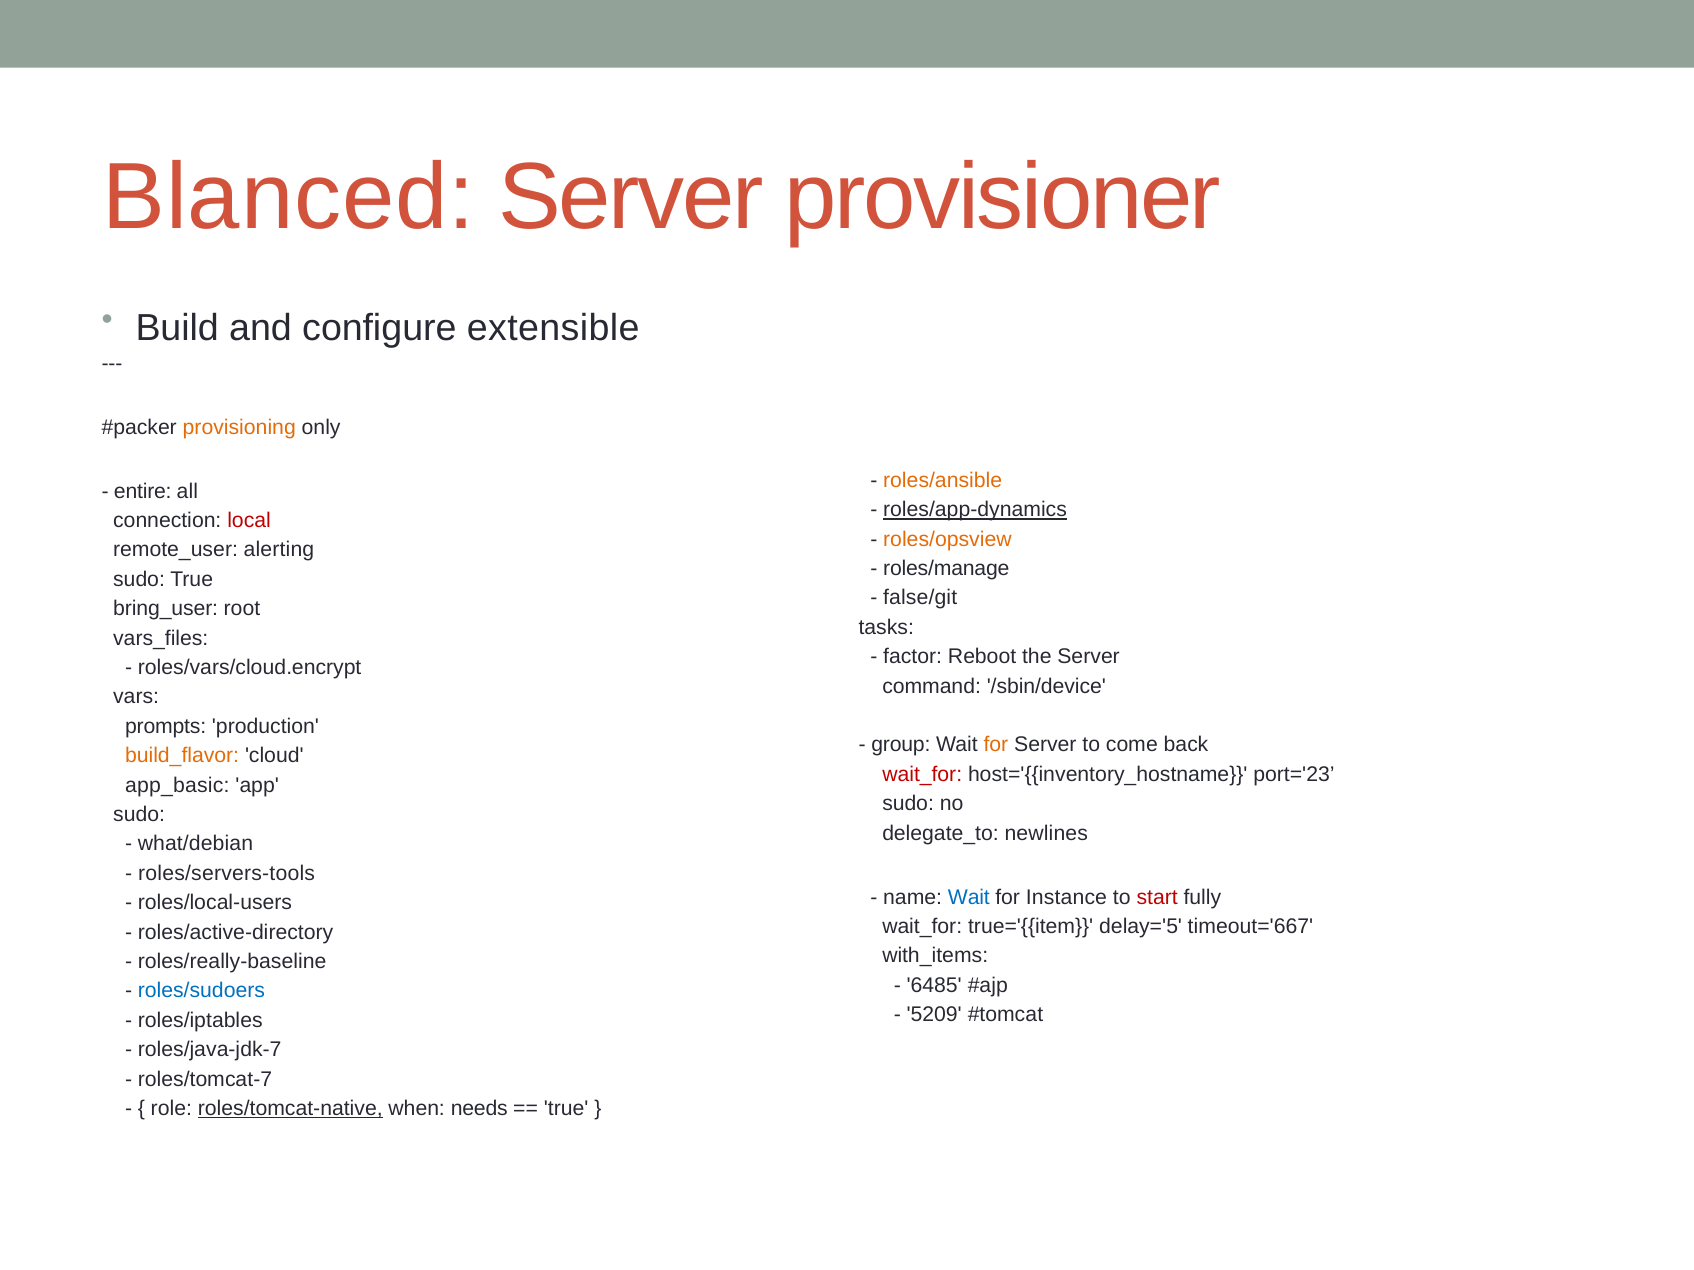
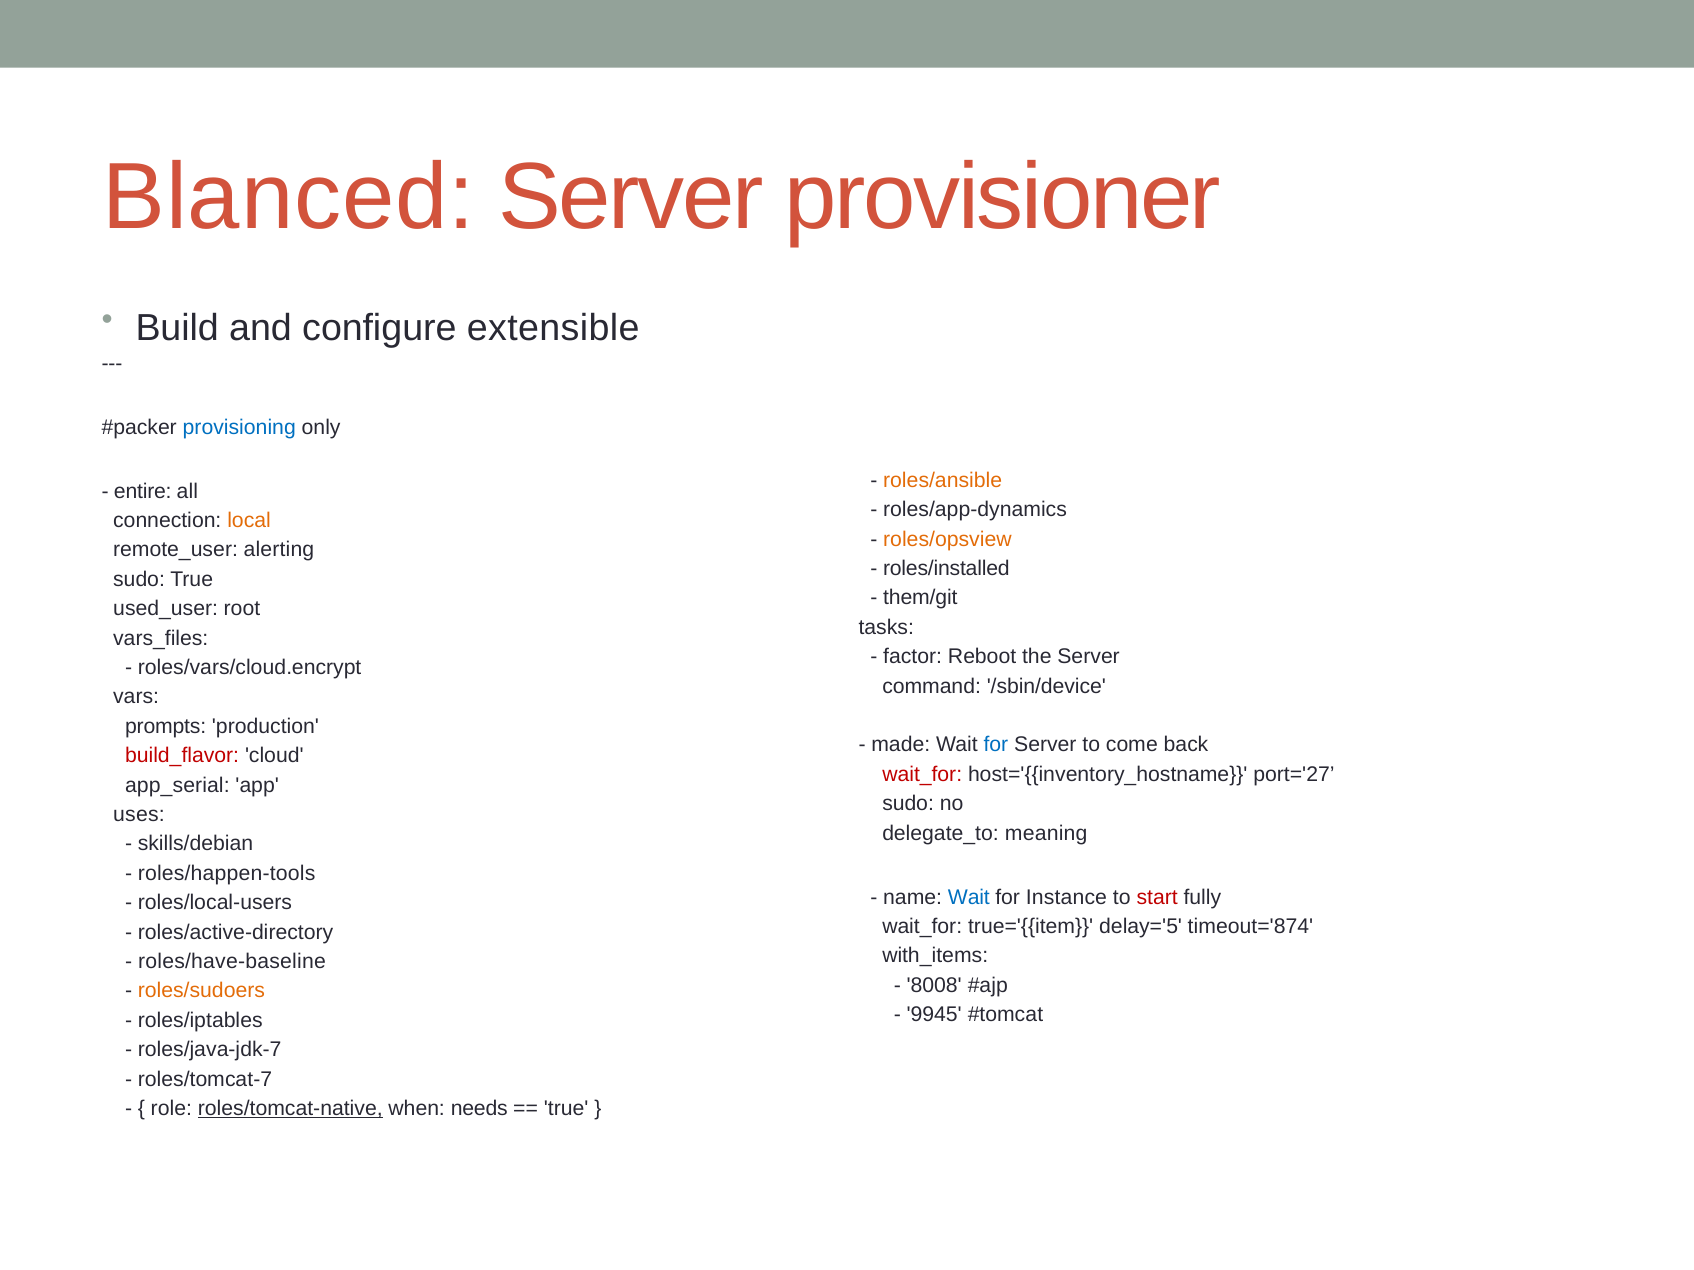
provisioning colour: orange -> blue
roles/app-dynamics underline: present -> none
local colour: red -> orange
roles/manage: roles/manage -> roles/installed
false/git: false/git -> them/git
bring_user: bring_user -> used_user
group: group -> made
for at (996, 745) colour: orange -> blue
build_flavor colour: orange -> red
port='23: port='23 -> port='27
app_basic: app_basic -> app_serial
sudo at (139, 815): sudo -> uses
newlines: newlines -> meaning
what/debian: what/debian -> skills/debian
roles/servers-tools: roles/servers-tools -> roles/happen-tools
timeout='667: timeout='667 -> timeout='874
roles/really-baseline: roles/really-baseline -> roles/have-baseline
6485: 6485 -> 8008
roles/sudoers colour: blue -> orange
5209: 5209 -> 9945
